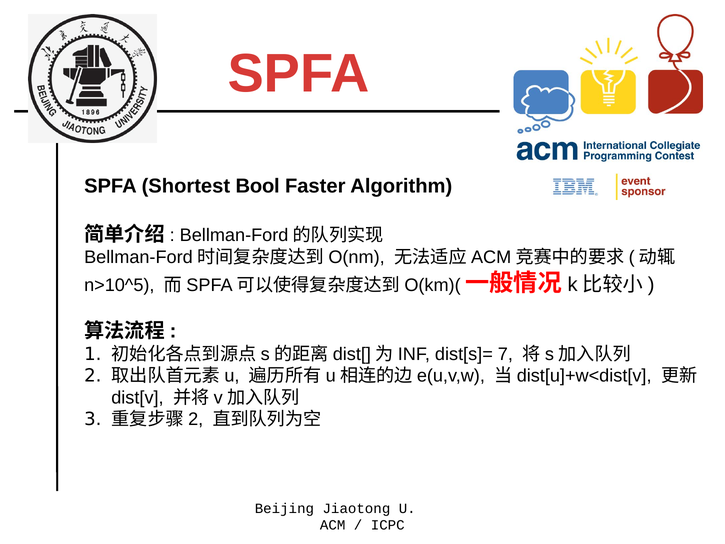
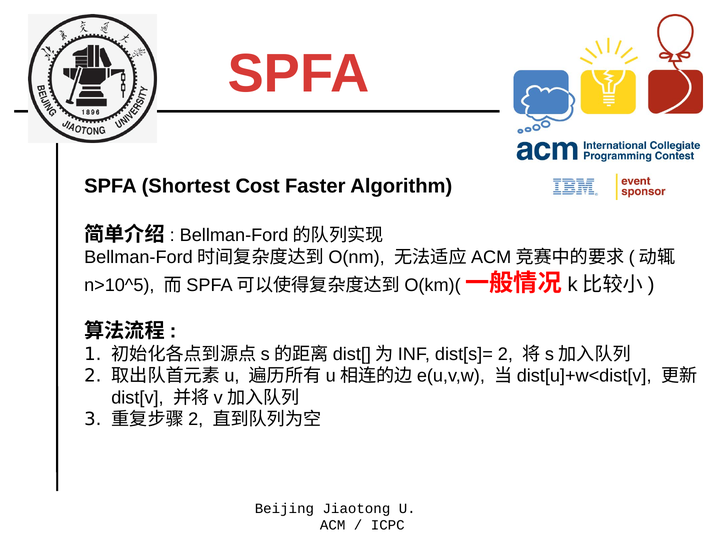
Bool: Bool -> Cost
dist[s]= 7: 7 -> 2
